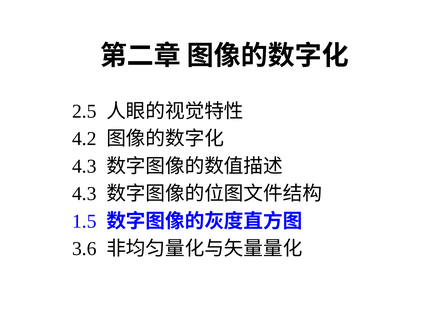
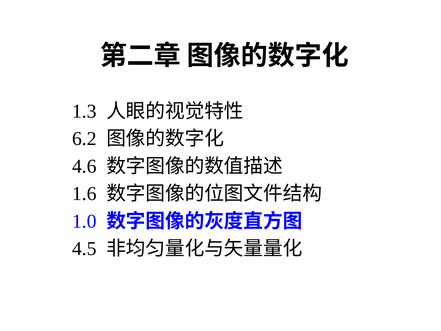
2.5: 2.5 -> 1.3
4.2: 4.2 -> 6.2
4.3 at (84, 166): 4.3 -> 4.6
4.3 at (84, 194): 4.3 -> 1.6
1.5: 1.5 -> 1.0
3.6: 3.6 -> 4.5
